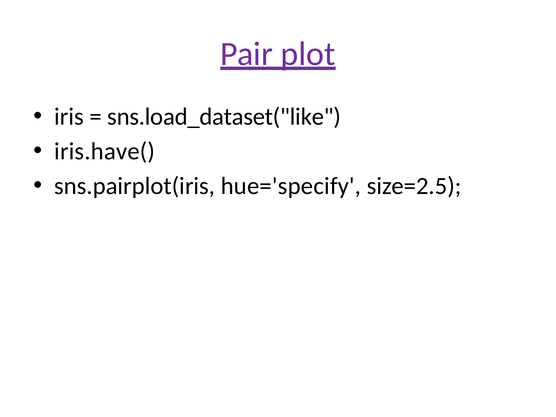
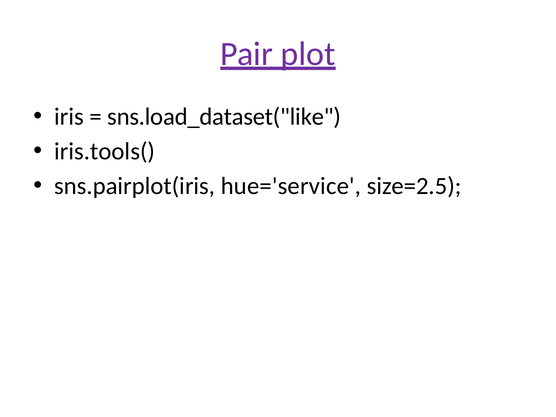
iris.have(: iris.have( -> iris.tools(
hue='specify: hue='specify -> hue='service
